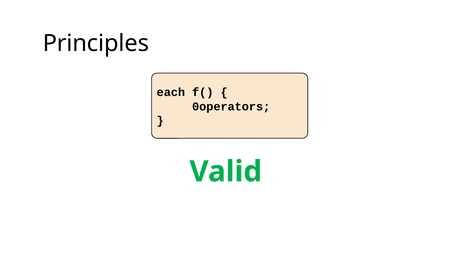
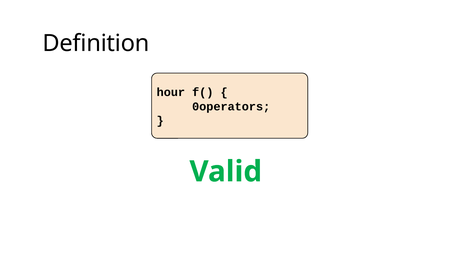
Principles: Principles -> Definition
each: each -> hour
